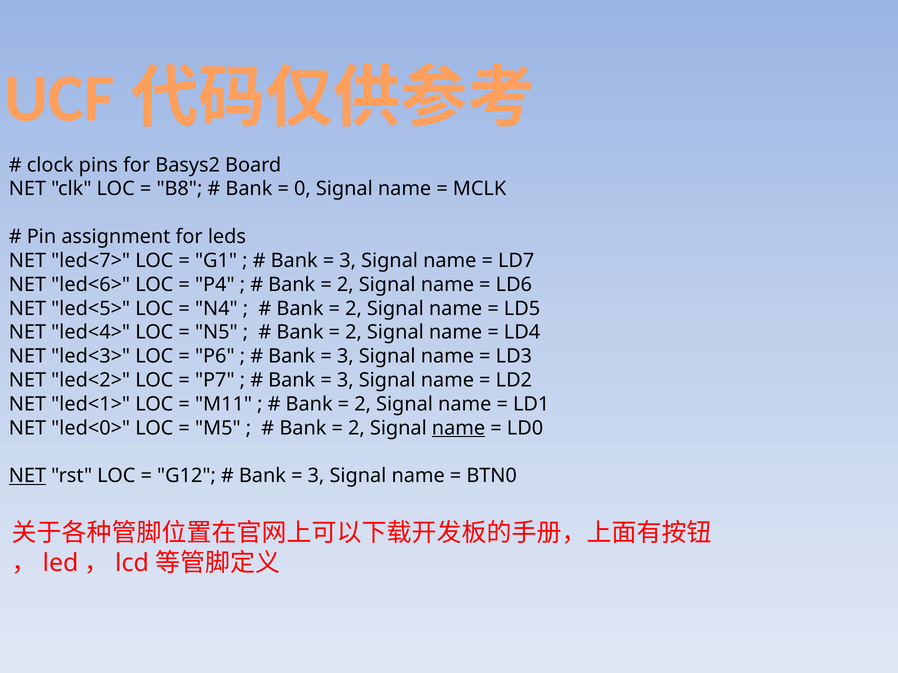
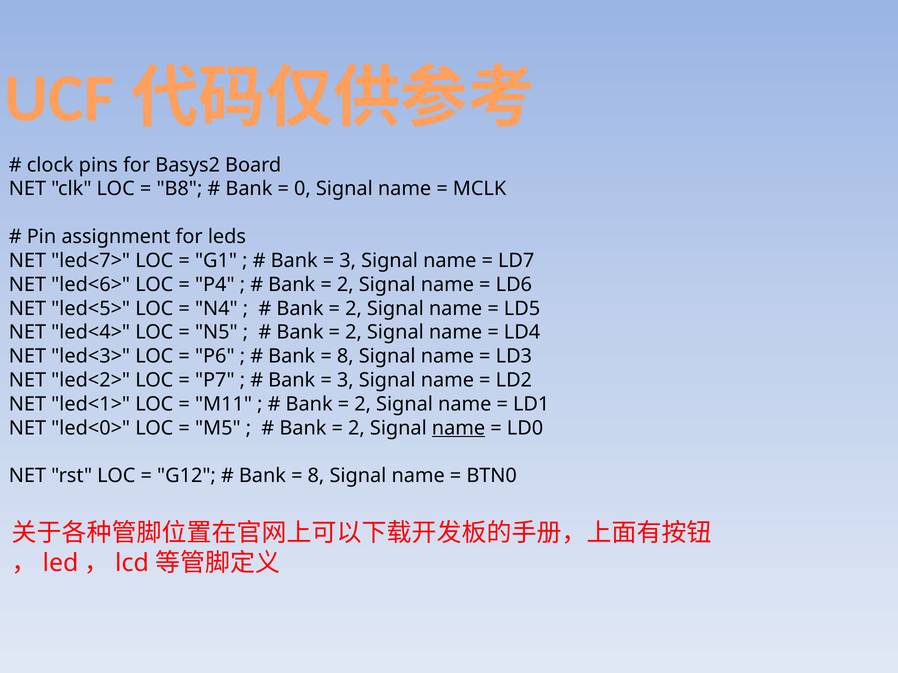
3 at (345, 357): 3 -> 8
NET at (27, 476) underline: present -> none
3 at (316, 476): 3 -> 8
